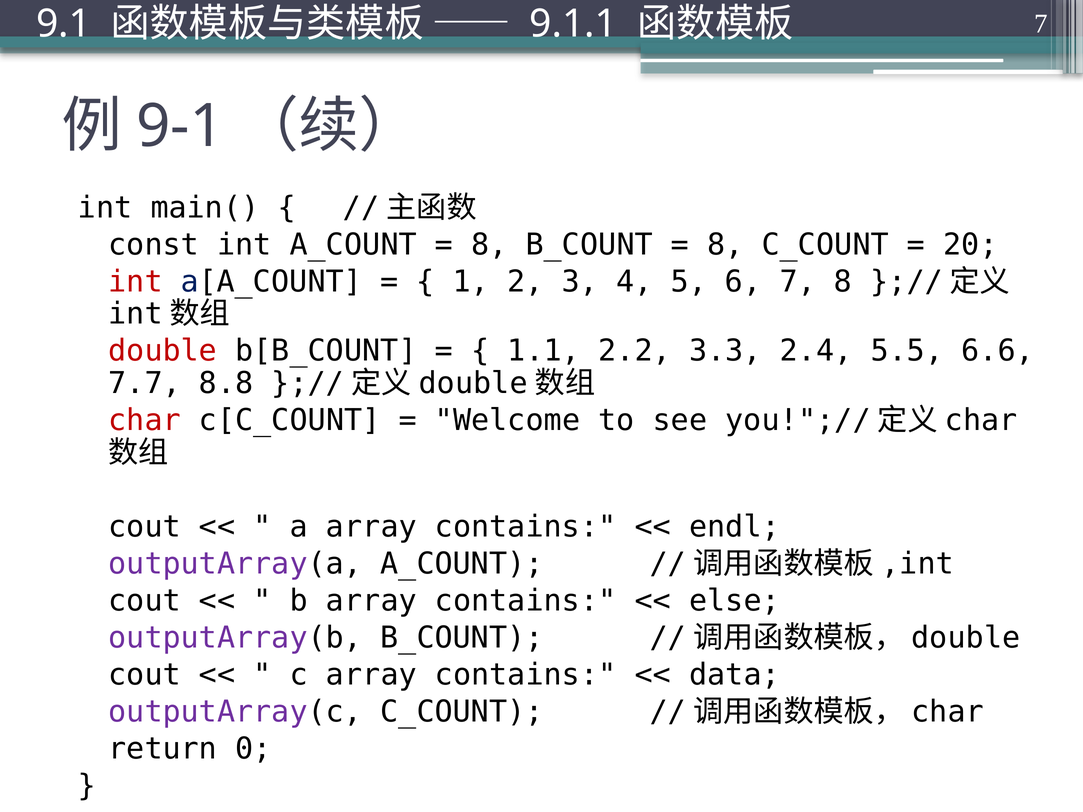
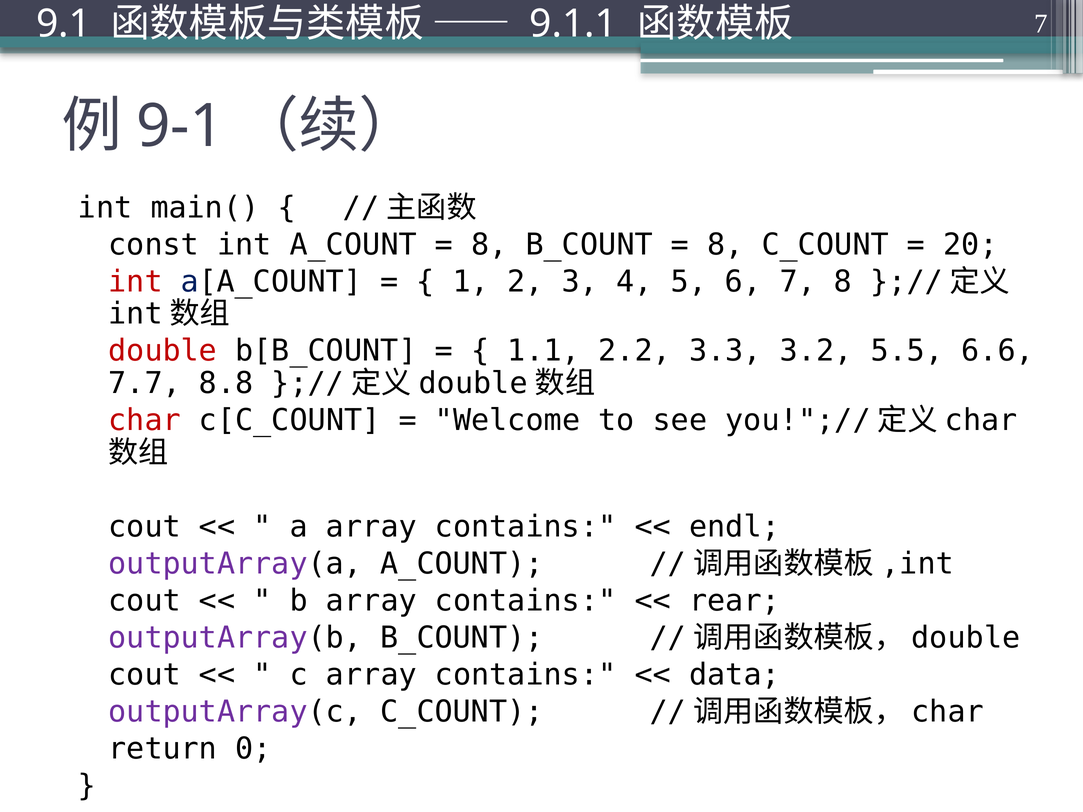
2.4: 2.4 -> 3.2
else: else -> rear
